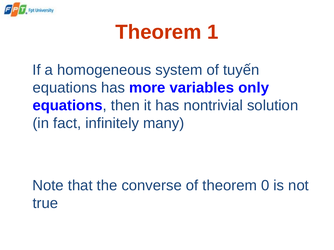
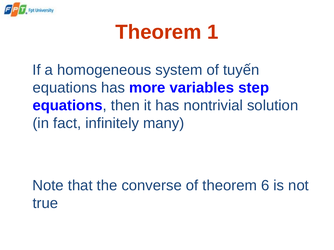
only: only -> step
0: 0 -> 6
